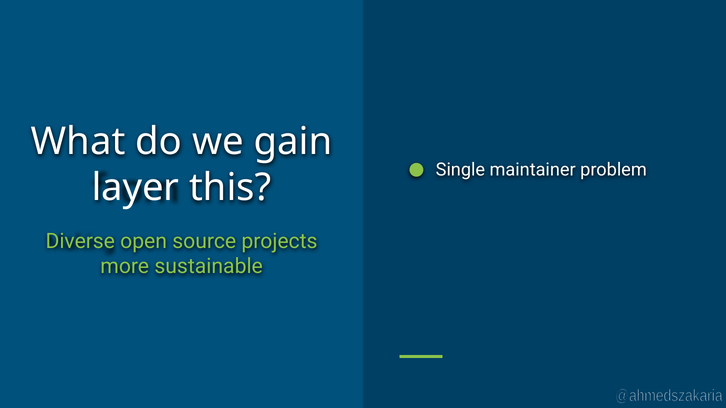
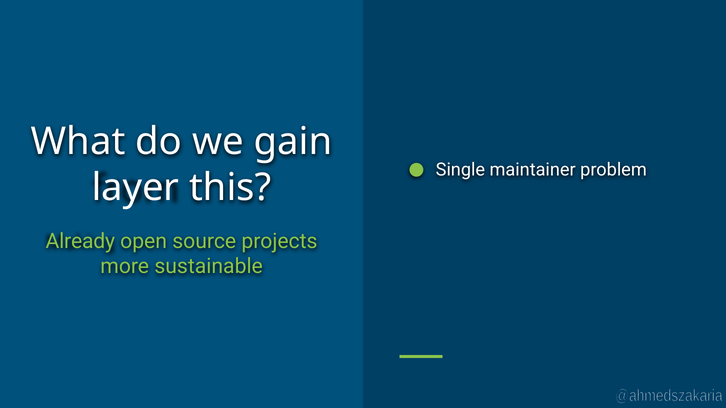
Diverse: Diverse -> Already
